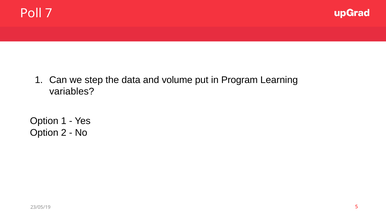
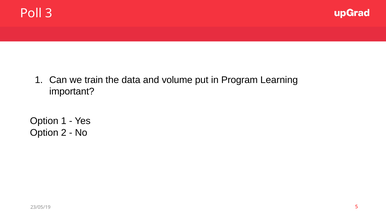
7: 7 -> 3
step: step -> train
variables: variables -> important
